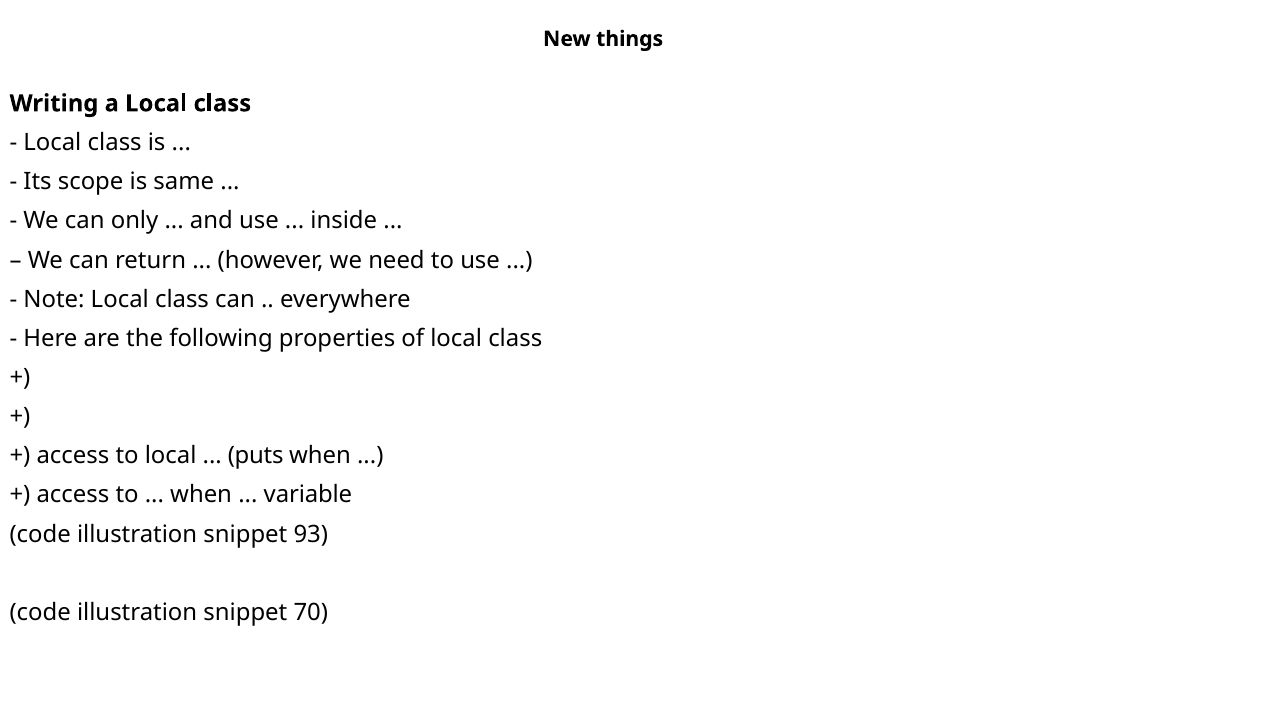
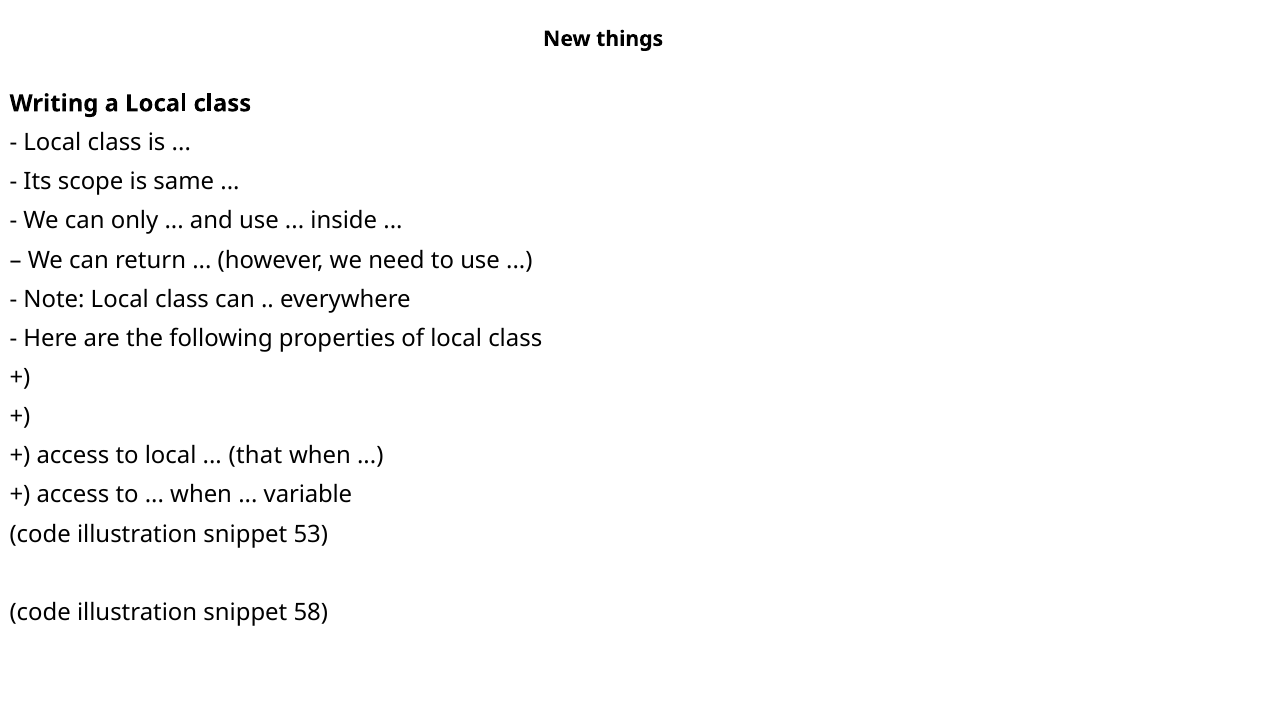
puts: puts -> that
93: 93 -> 53
70: 70 -> 58
